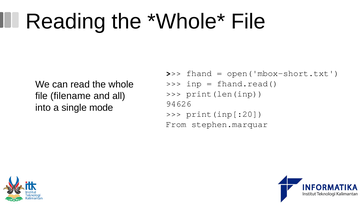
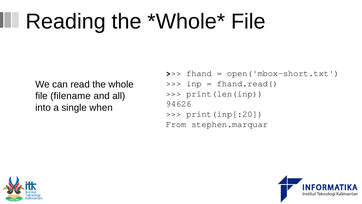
mode: mode -> when
